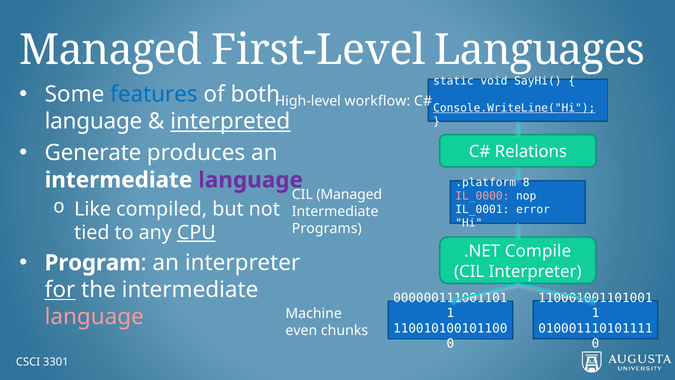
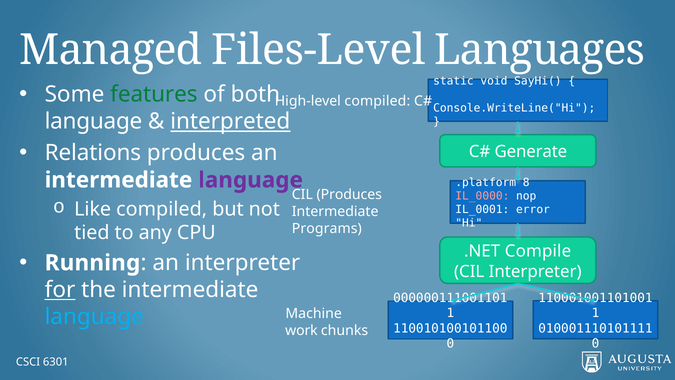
First-Level: First-Level -> Files-Level
features colour: blue -> green
High-level workflow: workflow -> compiled
Console.WriteLine("Hi underline: present -> none
Generate: Generate -> Relations
Relations: Relations -> Generate
CIL Managed: Managed -> Produces
CPU underline: present -> none
Program: Program -> Running
language at (94, 317) colour: pink -> light blue
even: even -> work
3301: 3301 -> 6301
